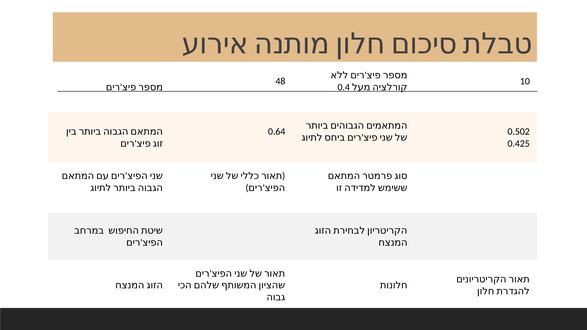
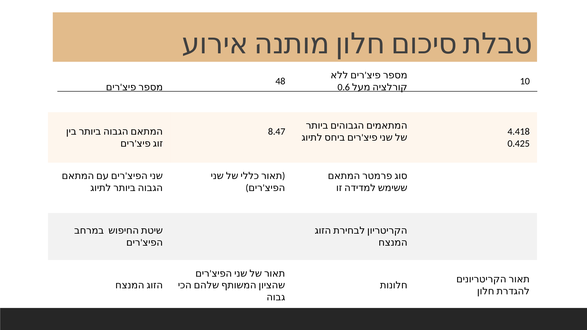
0.4: 0.4 -> 0.6
0.64: 0.64 -> 8.47
0.502: 0.502 -> 4.418
